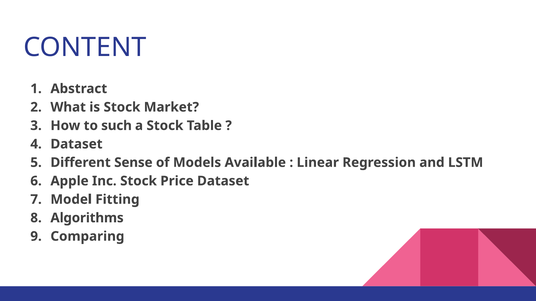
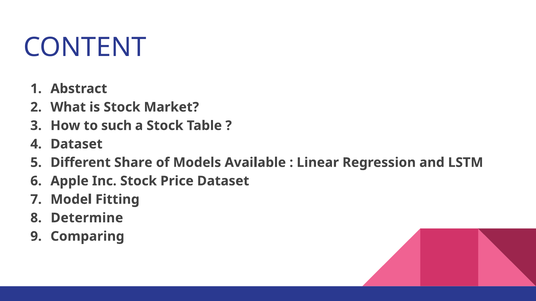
Sense: Sense -> Share
Algorithms: Algorithms -> Determine
